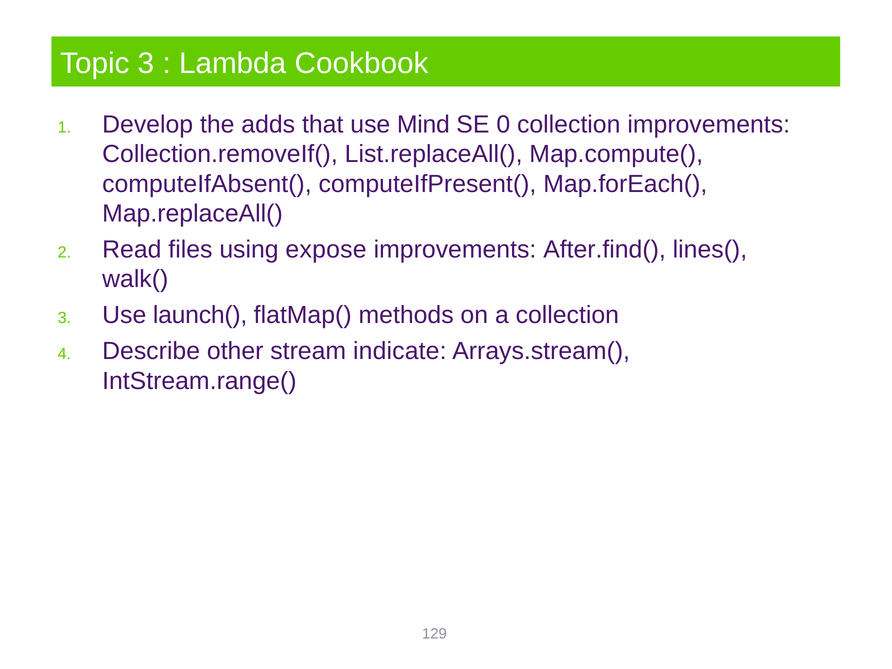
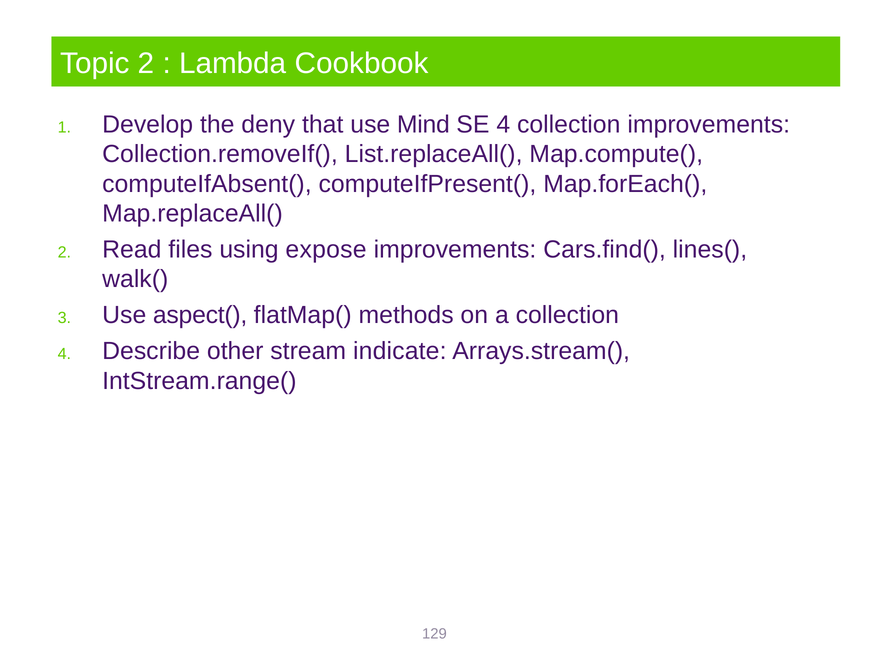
Topic 3: 3 -> 2
adds: adds -> deny
SE 0: 0 -> 4
After.find(: After.find( -> Cars.find(
launch(: launch( -> aspect(
